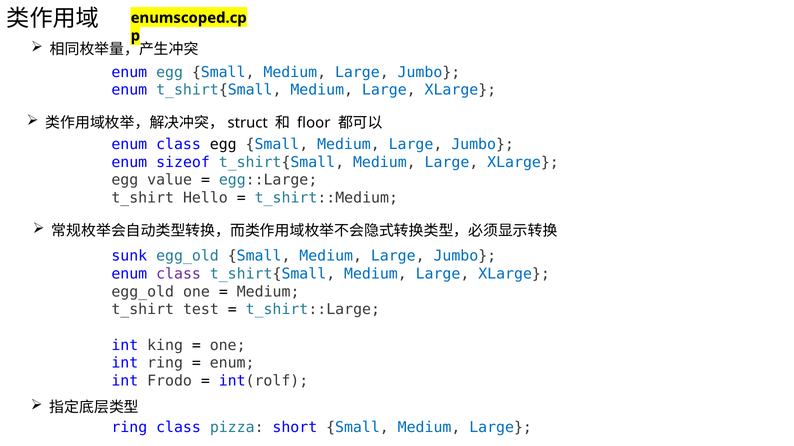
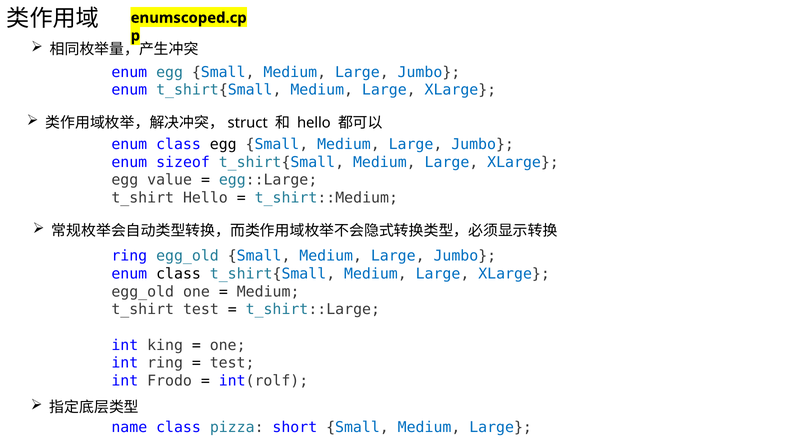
floor at (314, 123): floor -> hello
sunk at (129, 256): sunk -> ring
class at (179, 274) colour: purple -> black
enum at (232, 363): enum -> test
ring at (129, 428): ring -> name
